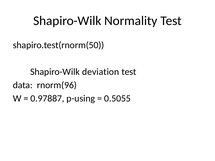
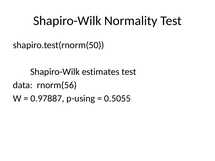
deviation: deviation -> estimates
rnorm(96: rnorm(96 -> rnorm(56
